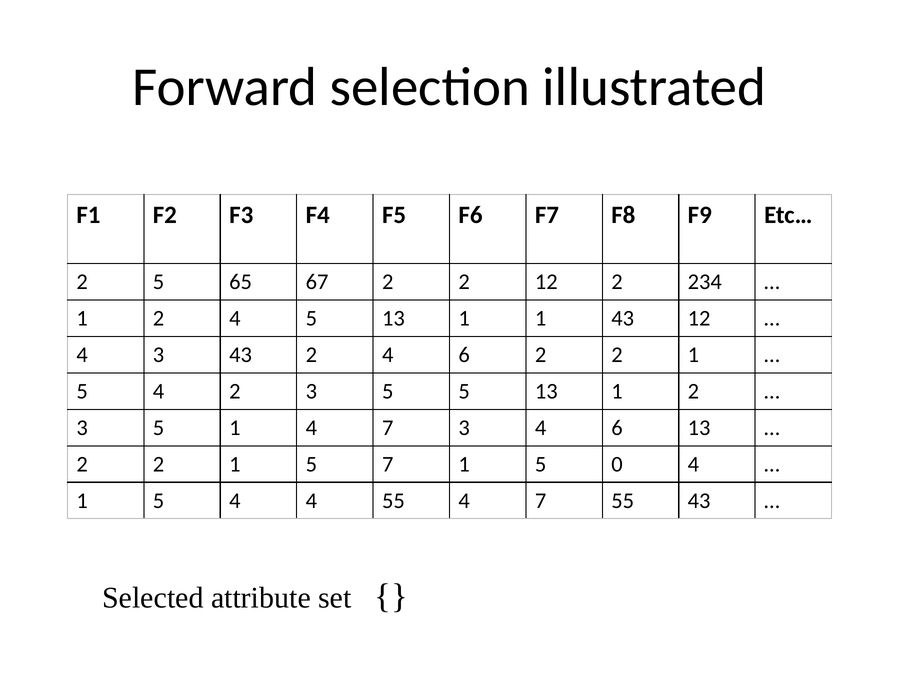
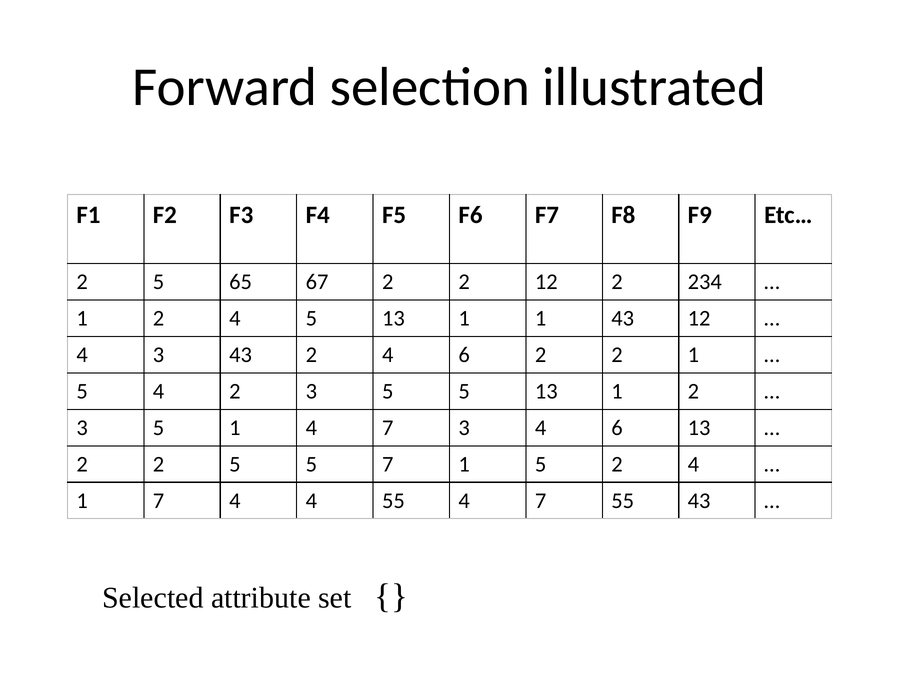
1 at (235, 464): 1 -> 5
5 0: 0 -> 2
5 at (159, 501): 5 -> 7
